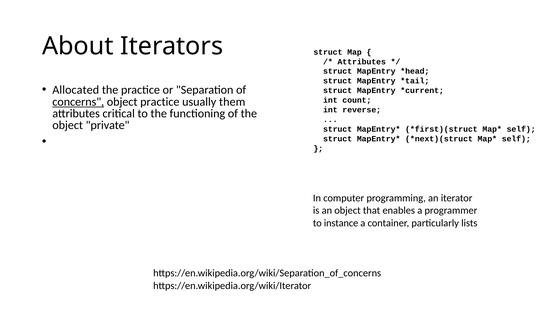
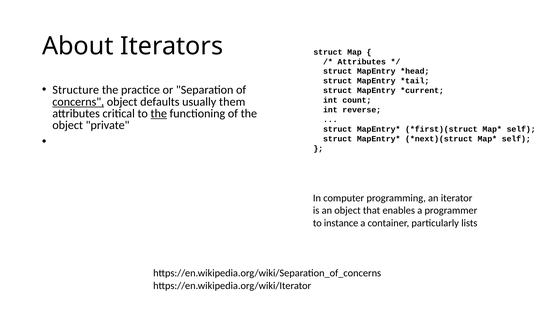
Allocated: Allocated -> Structure
object practice: practice -> defaults
the at (159, 113) underline: none -> present
